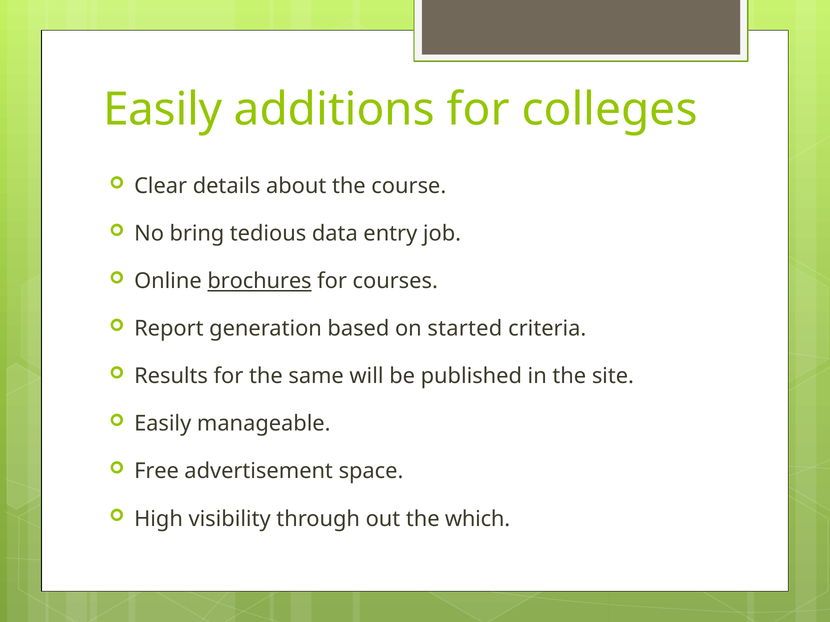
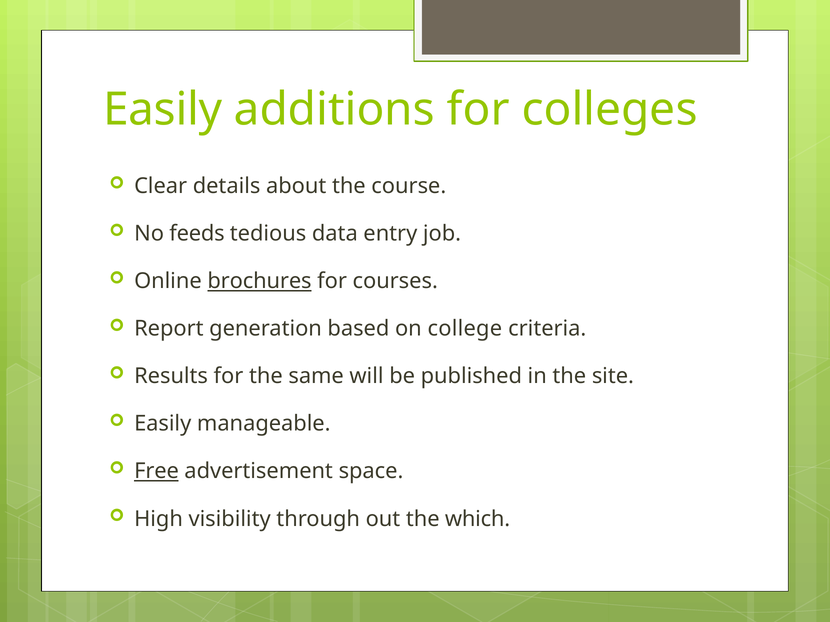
bring: bring -> feeds
started: started -> college
Free underline: none -> present
